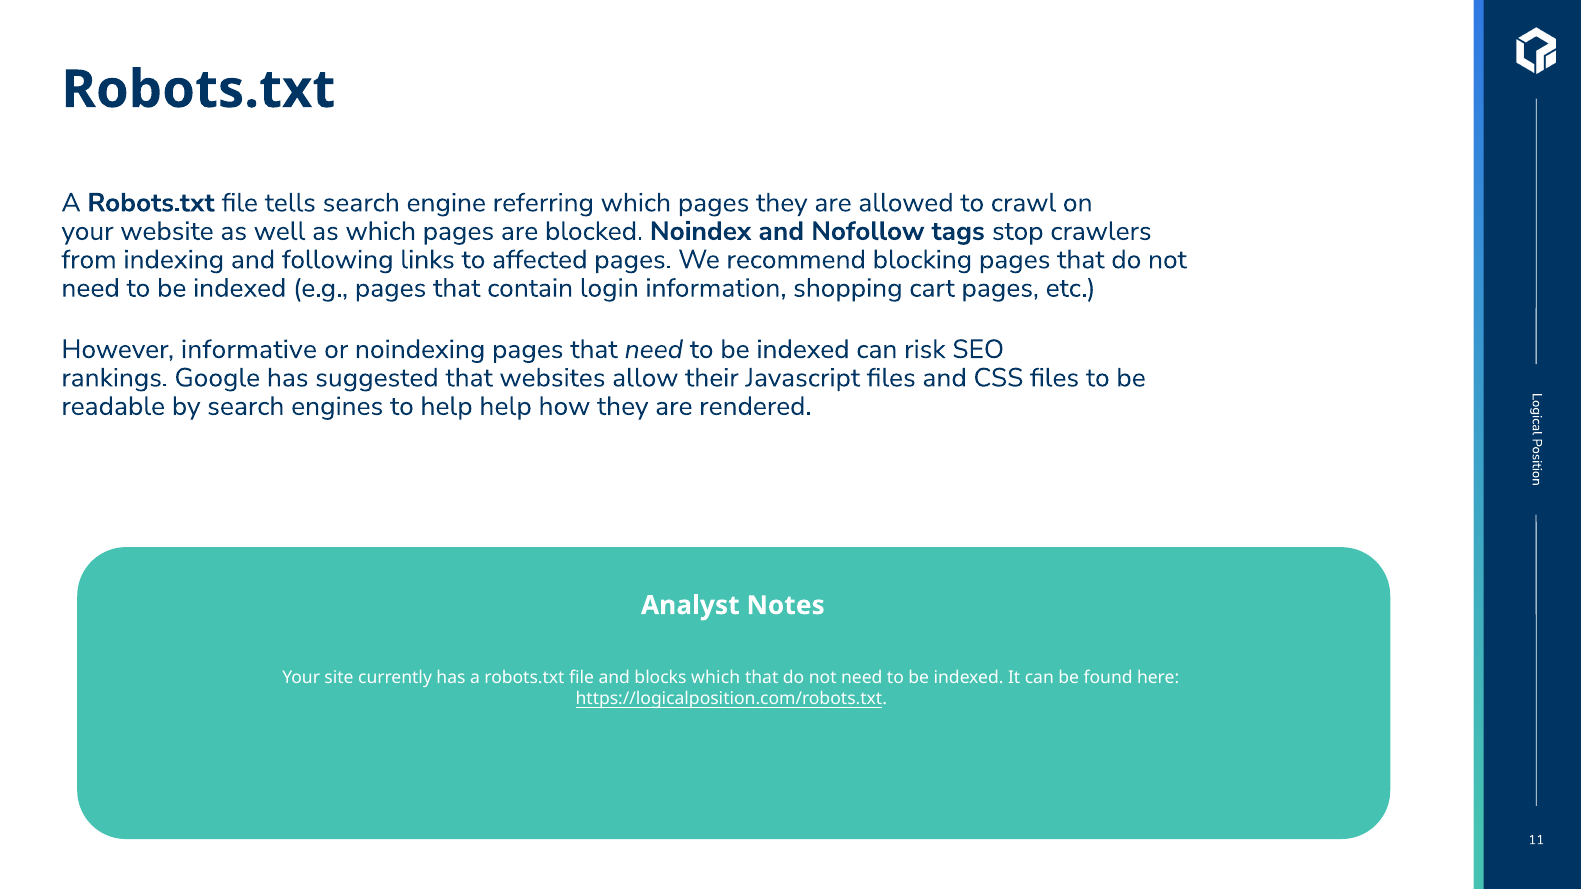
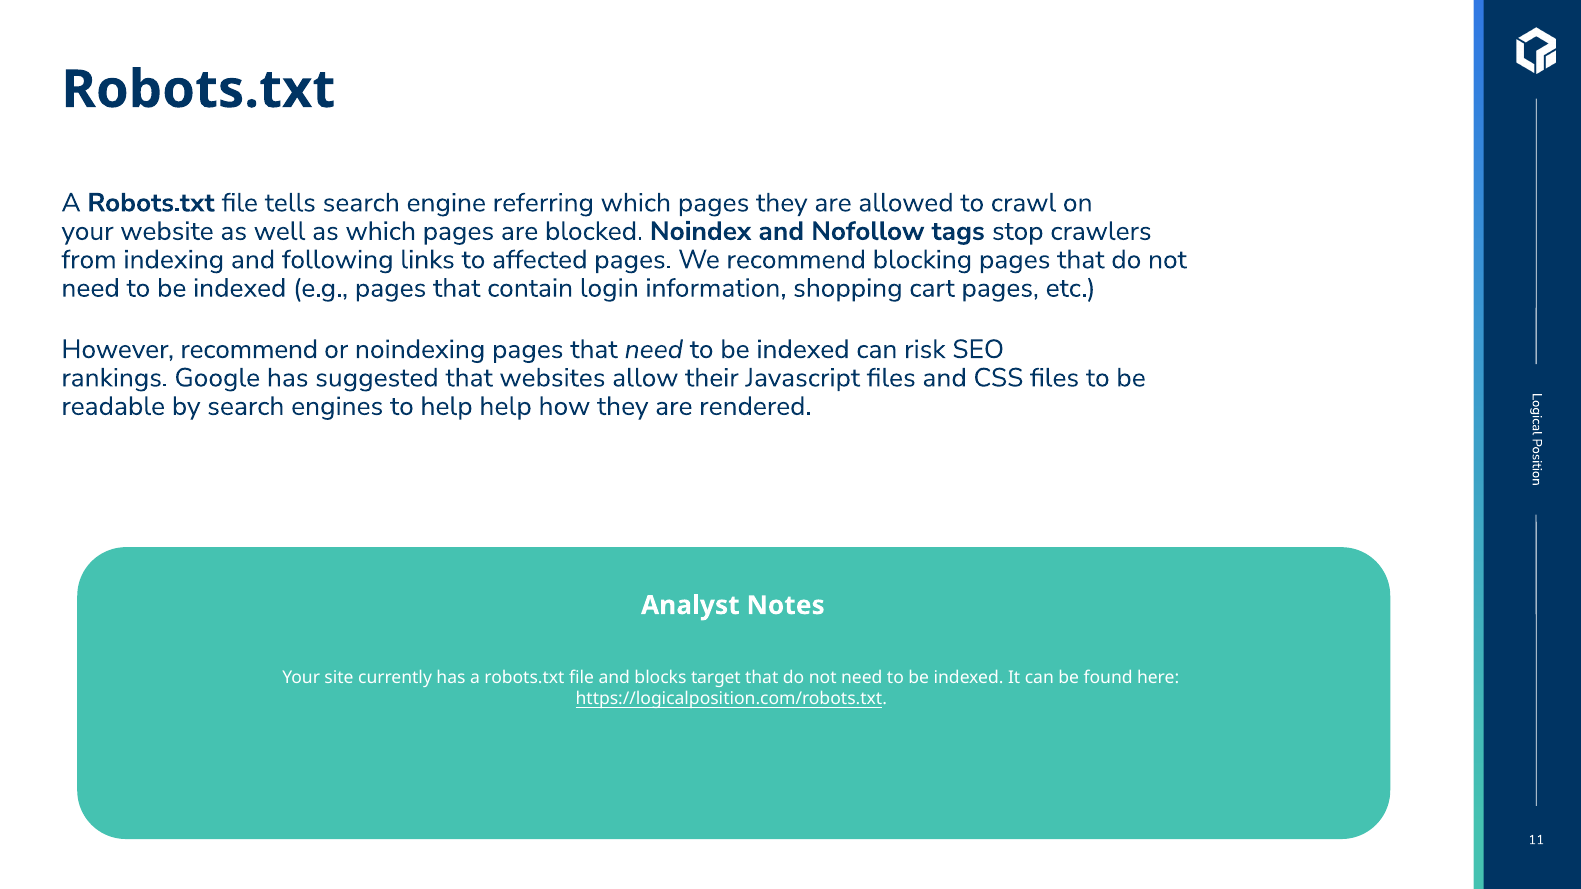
However informative: informative -> recommend
blocks which: which -> target
